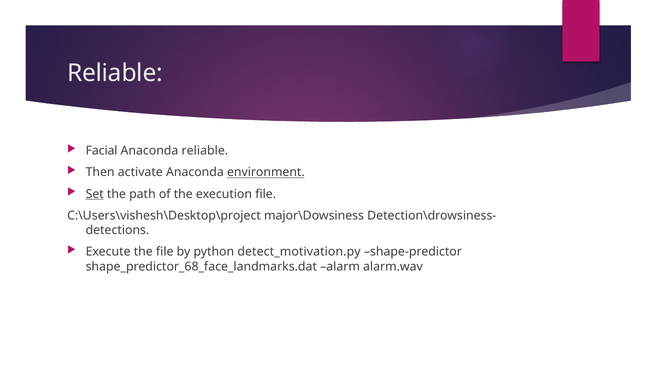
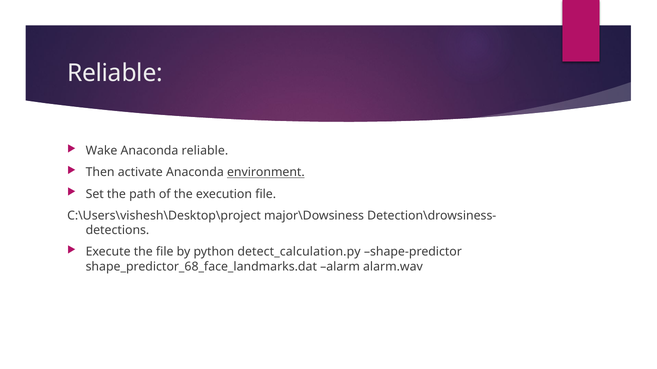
Facial: Facial -> Wake
Set underline: present -> none
detect_motivation.py: detect_motivation.py -> detect_calculation.py
